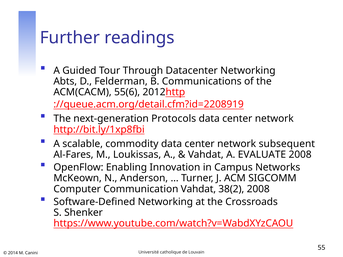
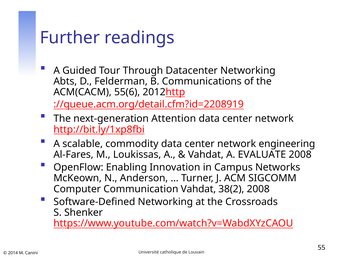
Protocols: Protocols -> Attention
subsequent: subsequent -> engineering
